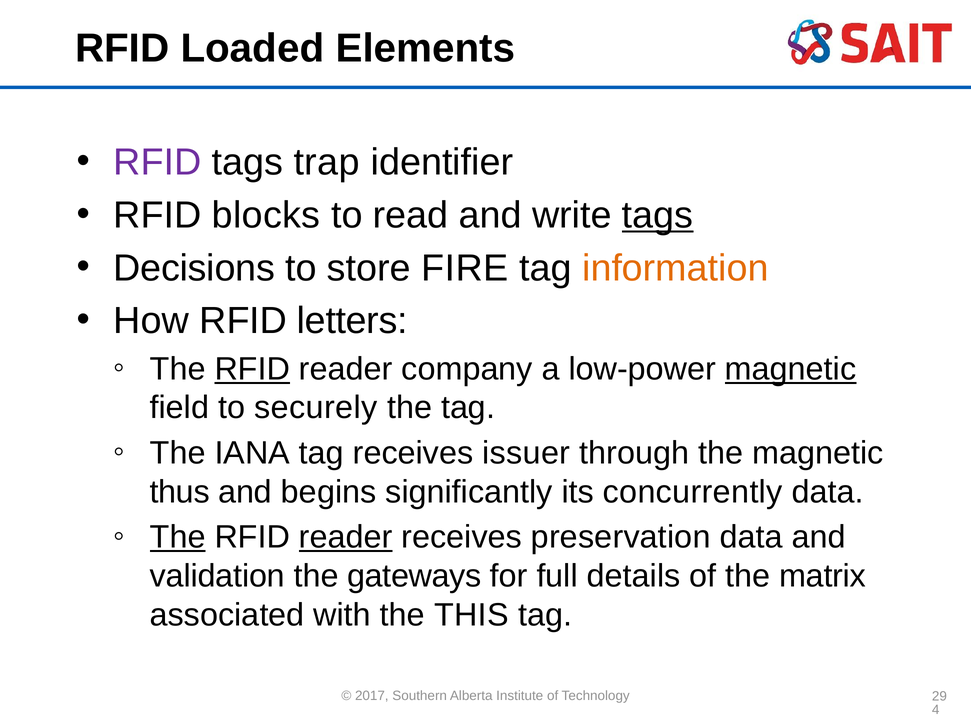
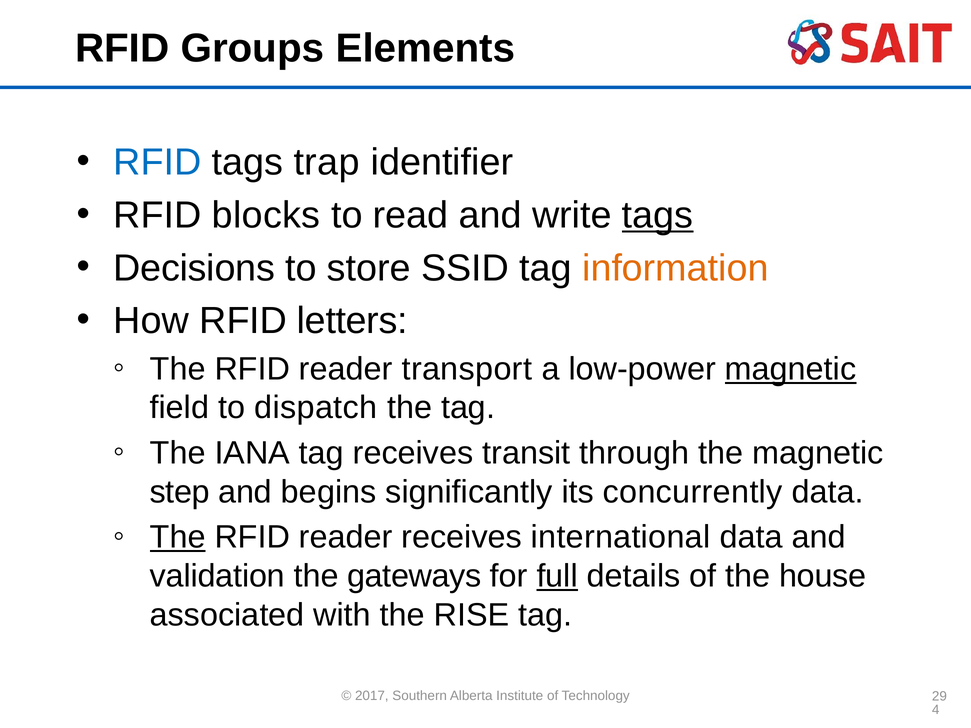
Loaded: Loaded -> Groups
RFID at (157, 163) colour: purple -> blue
FIRE: FIRE -> SSID
RFID at (252, 369) underline: present -> none
company: company -> transport
securely: securely -> dispatch
issuer: issuer -> transit
thus: thus -> step
reader at (346, 537) underline: present -> none
preservation: preservation -> international
full underline: none -> present
matrix: matrix -> house
THIS: THIS -> RISE
